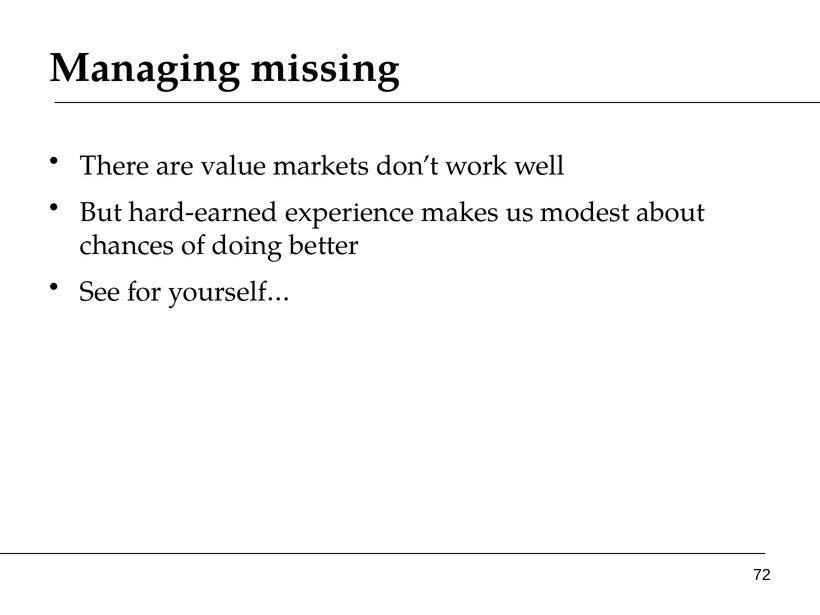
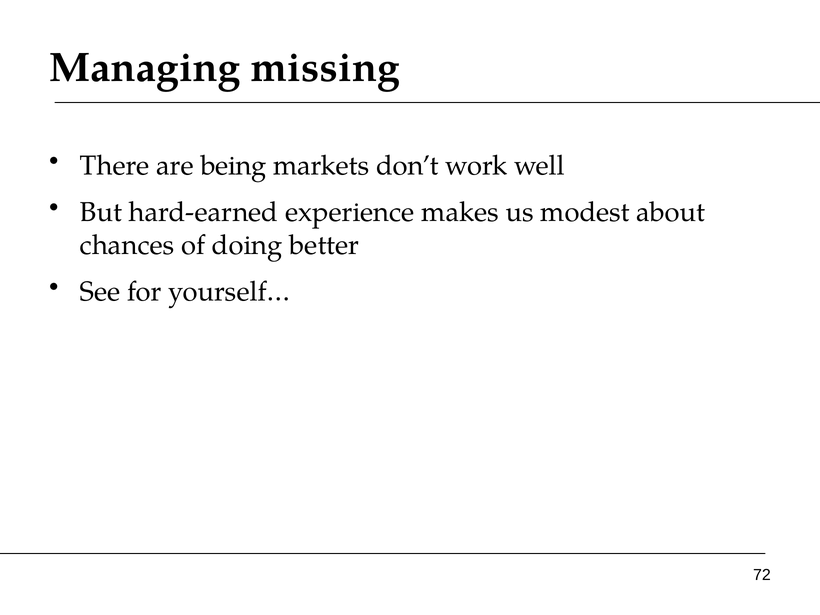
value: value -> being
